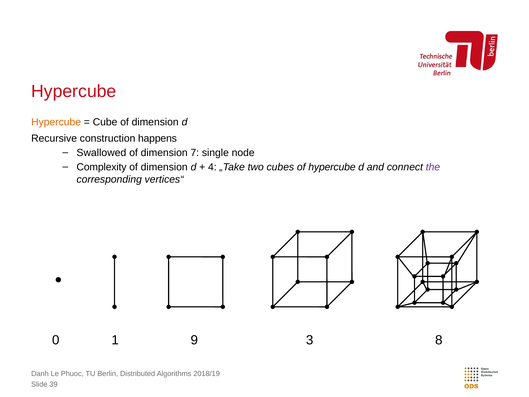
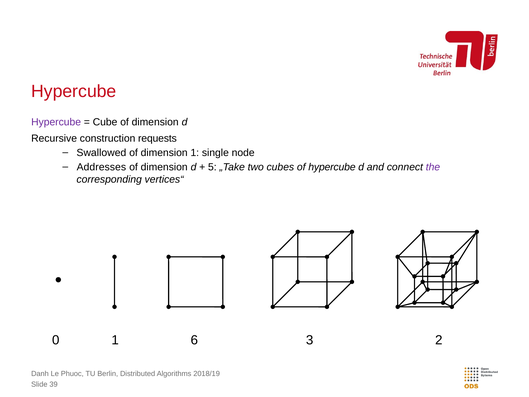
Hypercube at (56, 122) colour: orange -> purple
happens: happens -> requests
dimension 7: 7 -> 1
Complexity: Complexity -> Addresses
4: 4 -> 5
9: 9 -> 6
8: 8 -> 2
